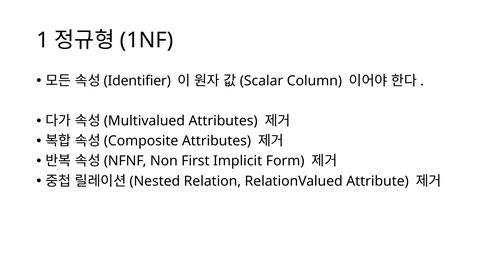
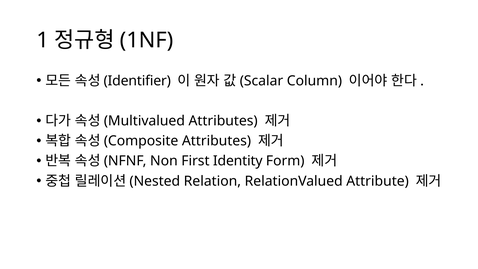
Implicit: Implicit -> Identity
